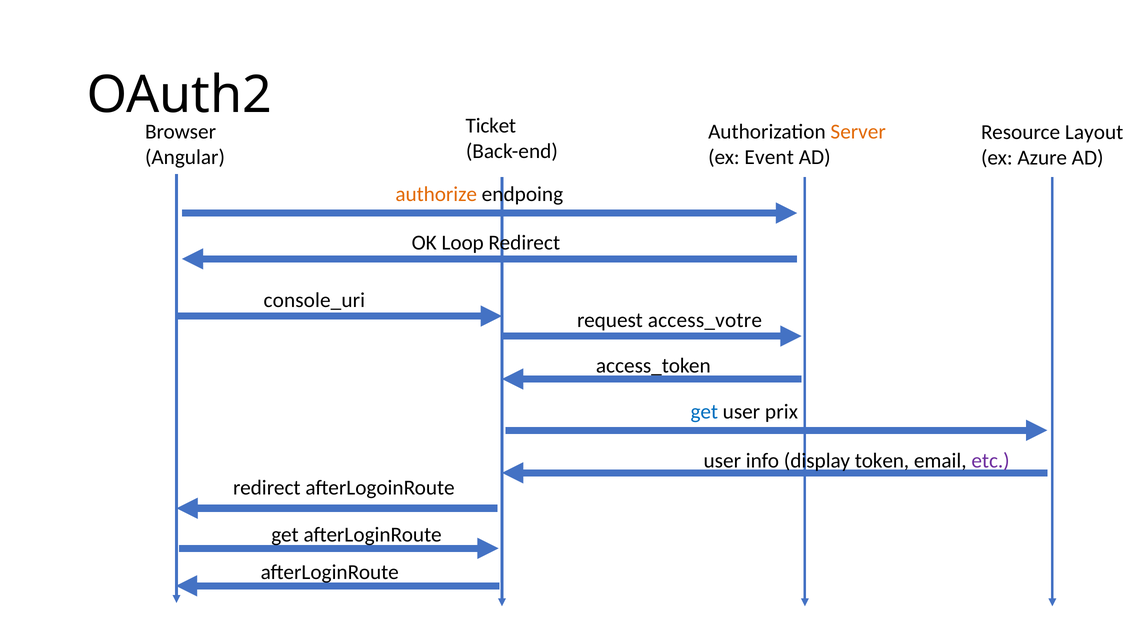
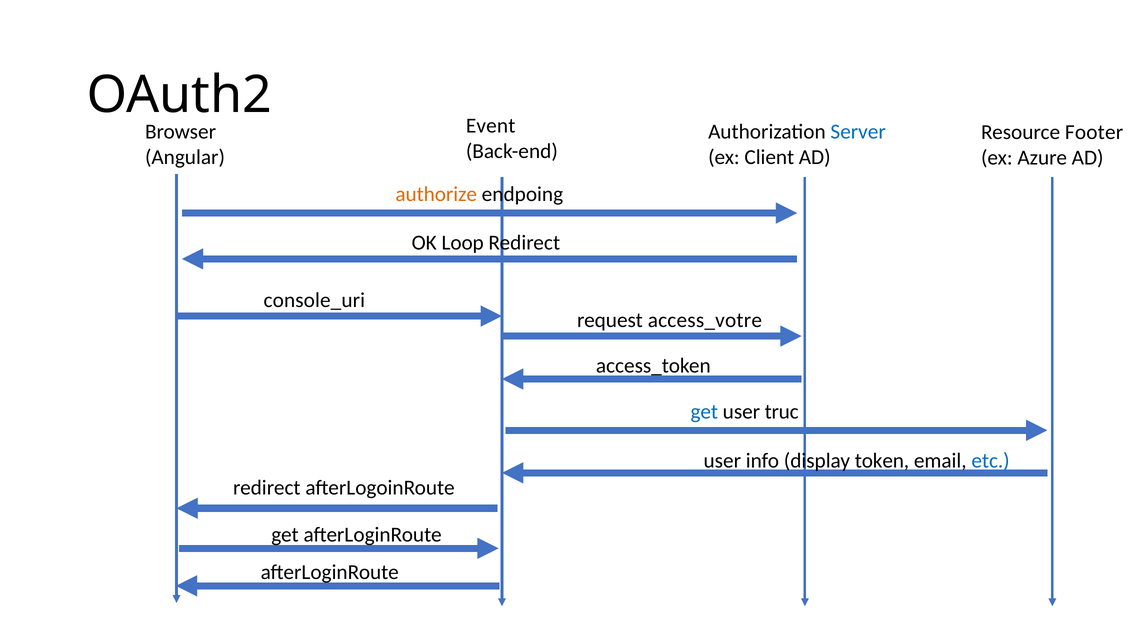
Ticket: Ticket -> Event
Server colour: orange -> blue
Layout: Layout -> Footer
Event: Event -> Client
prix: prix -> truc
etc colour: purple -> blue
